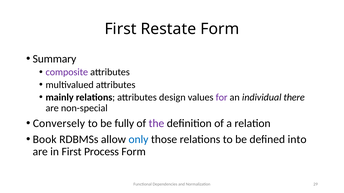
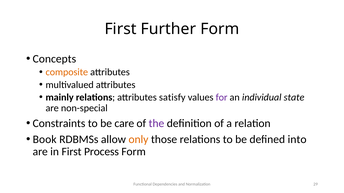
Restate: Restate -> Further
Summary: Summary -> Concepts
composite colour: purple -> orange
design: design -> satisfy
there: there -> state
Conversely: Conversely -> Constraints
fully: fully -> care
only colour: blue -> orange
